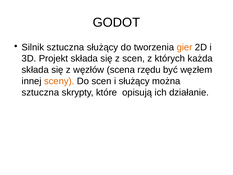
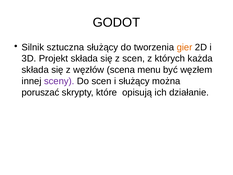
rzędu: rzędu -> menu
sceny colour: orange -> purple
sztuczna at (40, 92): sztuczna -> poruszać
